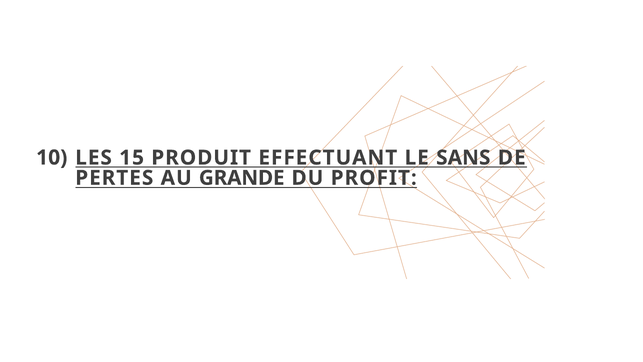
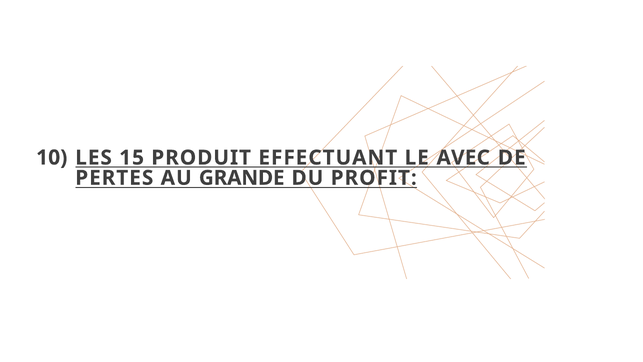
SANS: SANS -> AVEC
